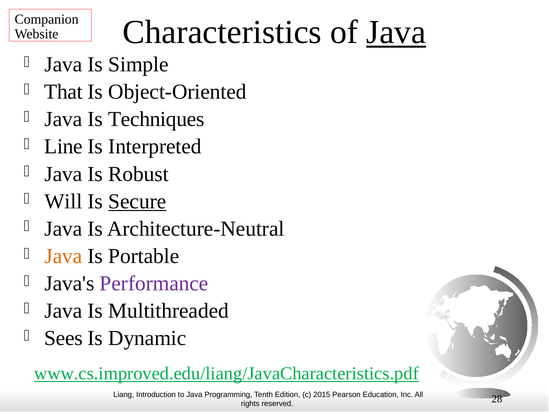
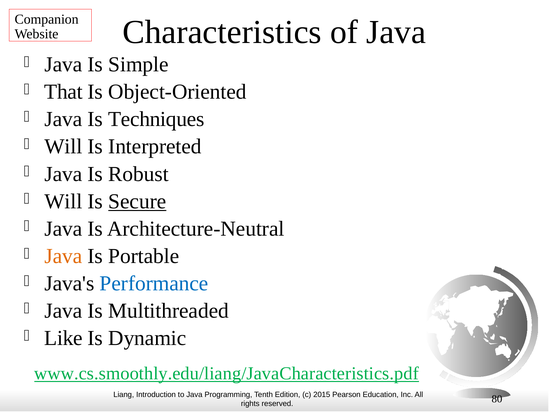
Java at (396, 32) underline: present -> none
Line at (63, 147): Line -> Will
Performance colour: purple -> blue
Sees: Sees -> Like
www.cs.improved.edu/liang/JavaCharacteristics.pdf: www.cs.improved.edu/liang/JavaCharacteristics.pdf -> www.cs.smoothly.edu/liang/JavaCharacteristics.pdf
28: 28 -> 80
